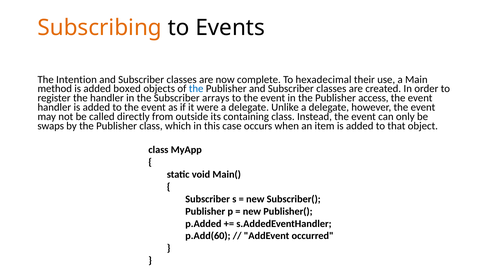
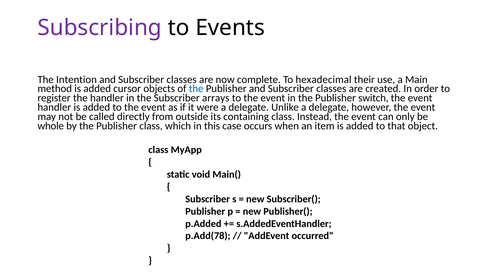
Subscribing colour: orange -> purple
boxed: boxed -> cursor
access: access -> switch
swaps: swaps -> whole
p.Add(60: p.Add(60 -> p.Add(78
